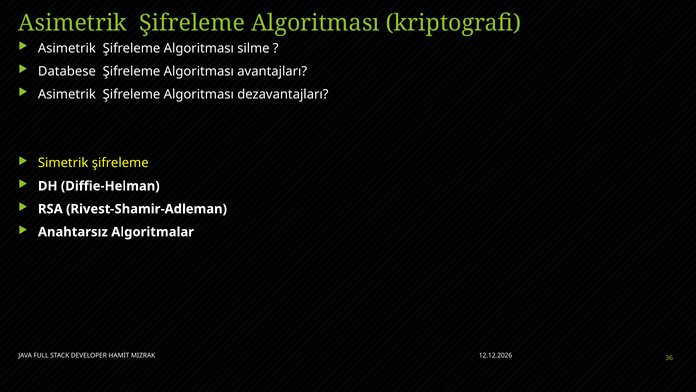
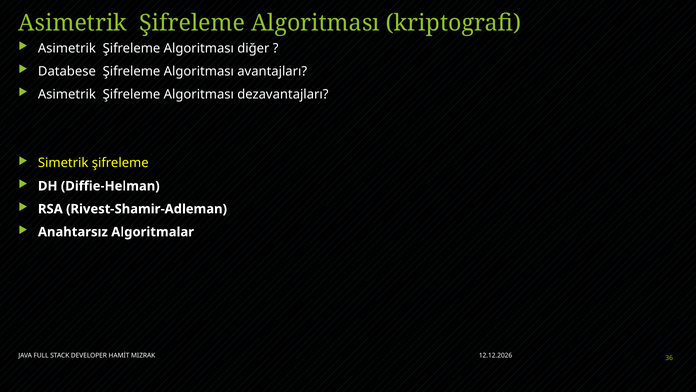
silme: silme -> diğer
